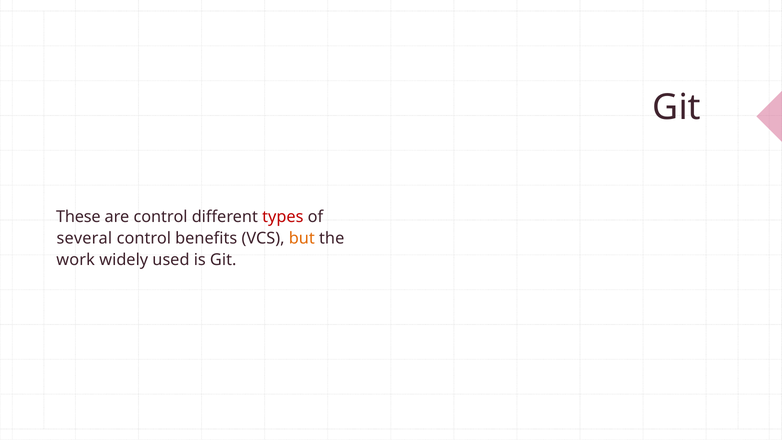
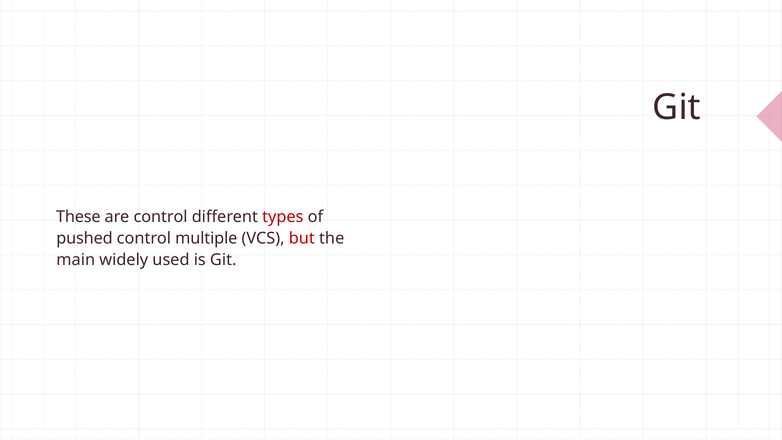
several: several -> pushed
benefits: benefits -> multiple
but colour: orange -> red
work: work -> main
